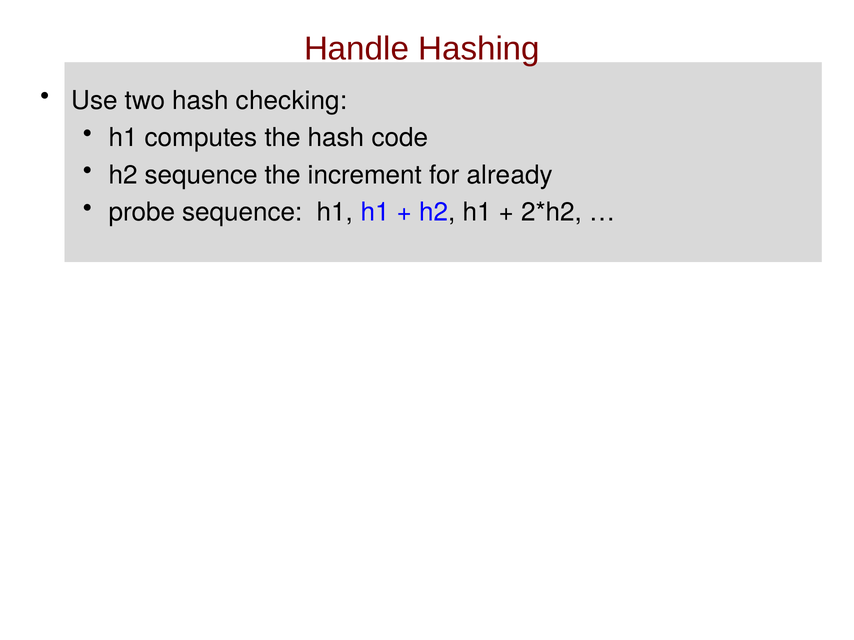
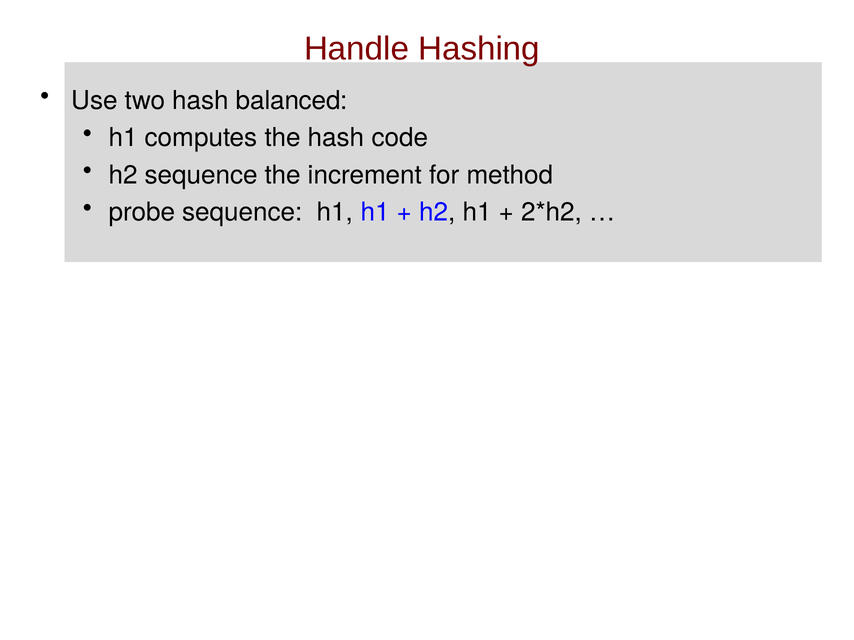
checking: checking -> balanced
already: already -> method
